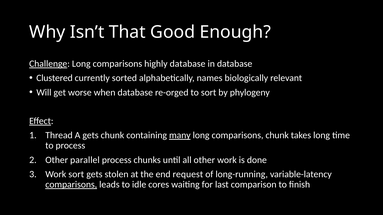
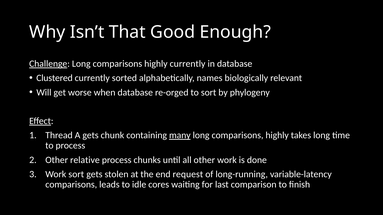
highly database: database -> currently
chunk at (277, 136): chunk -> highly
parallel: parallel -> relative
comparisons at (71, 185) underline: present -> none
